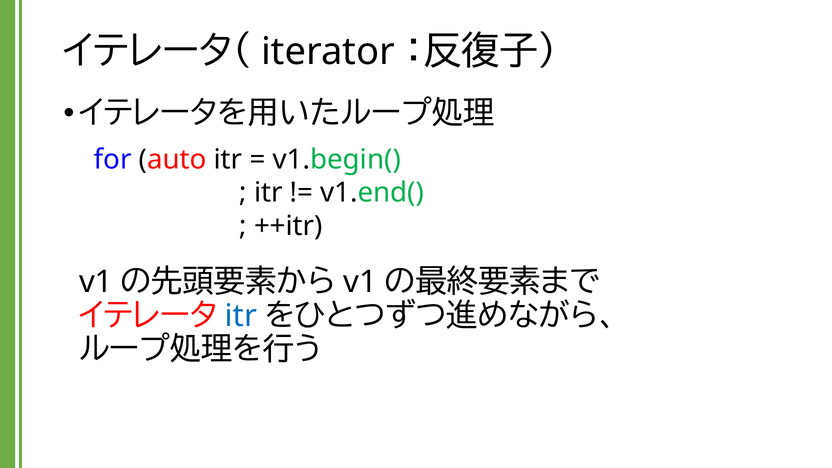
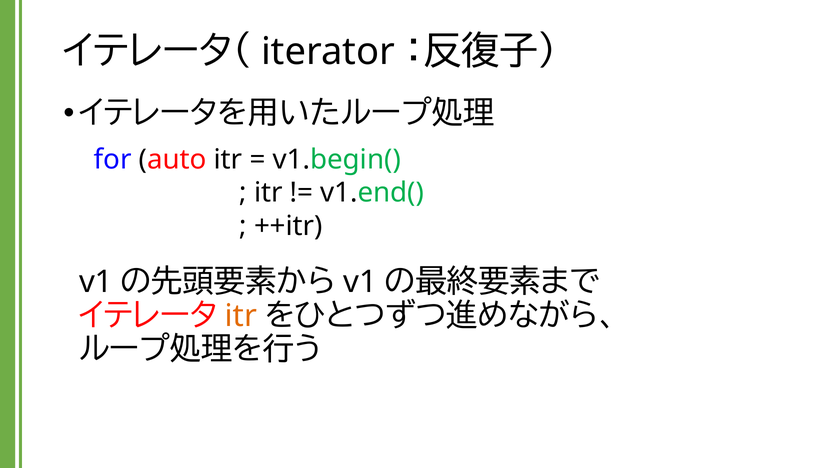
itr at (241, 316) colour: blue -> orange
